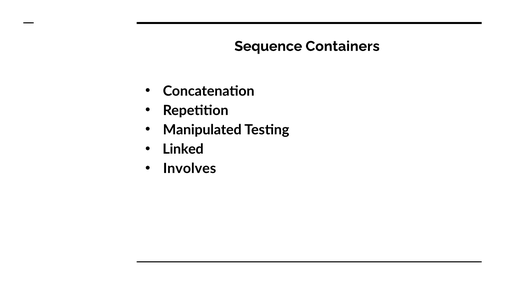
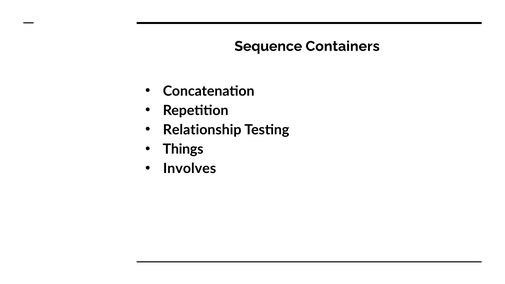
Manipulated: Manipulated -> Relationship
Linked: Linked -> Things
